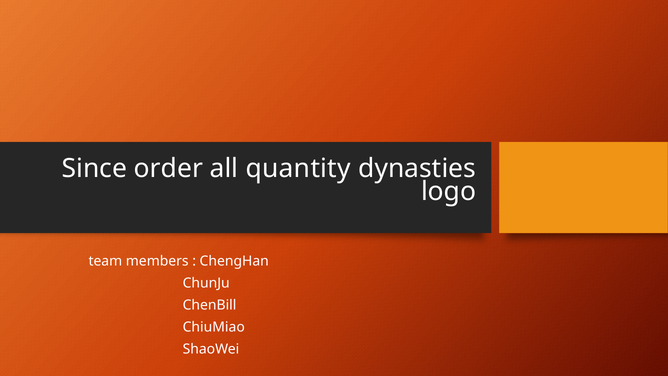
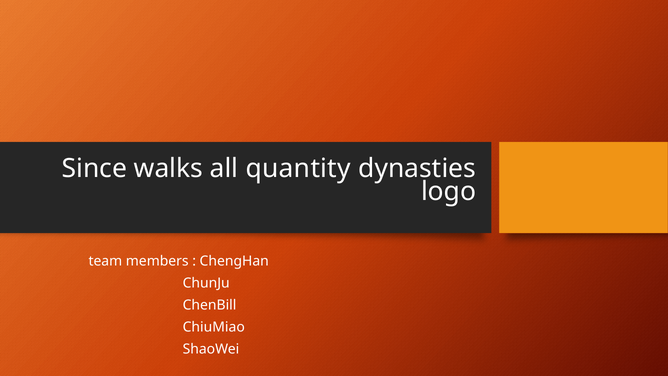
order: order -> walks
